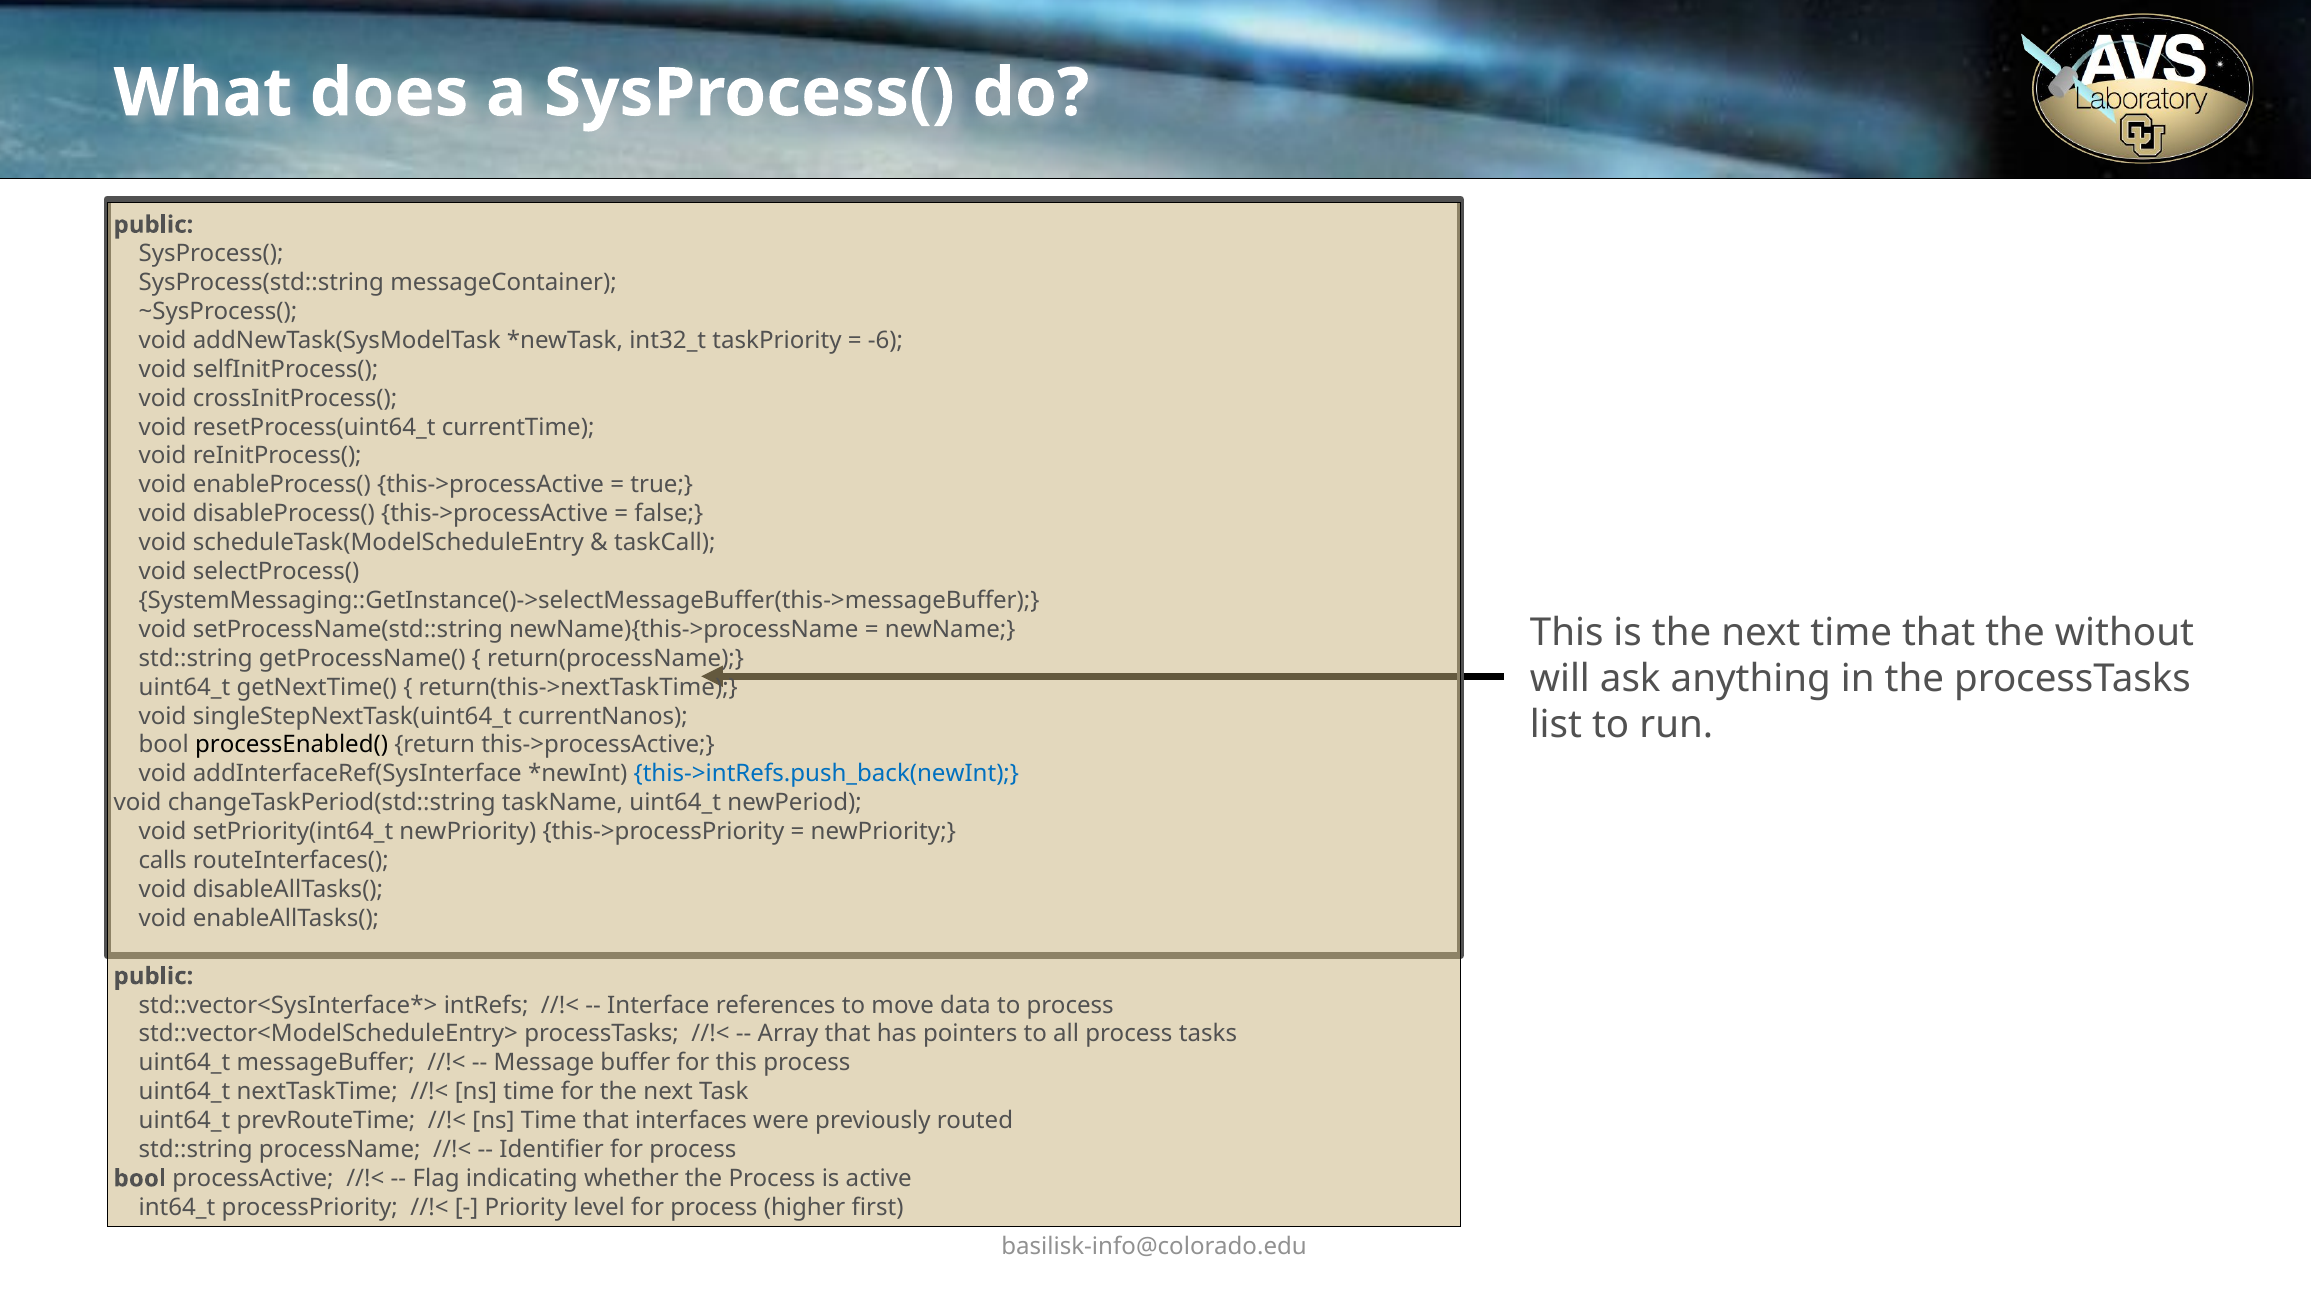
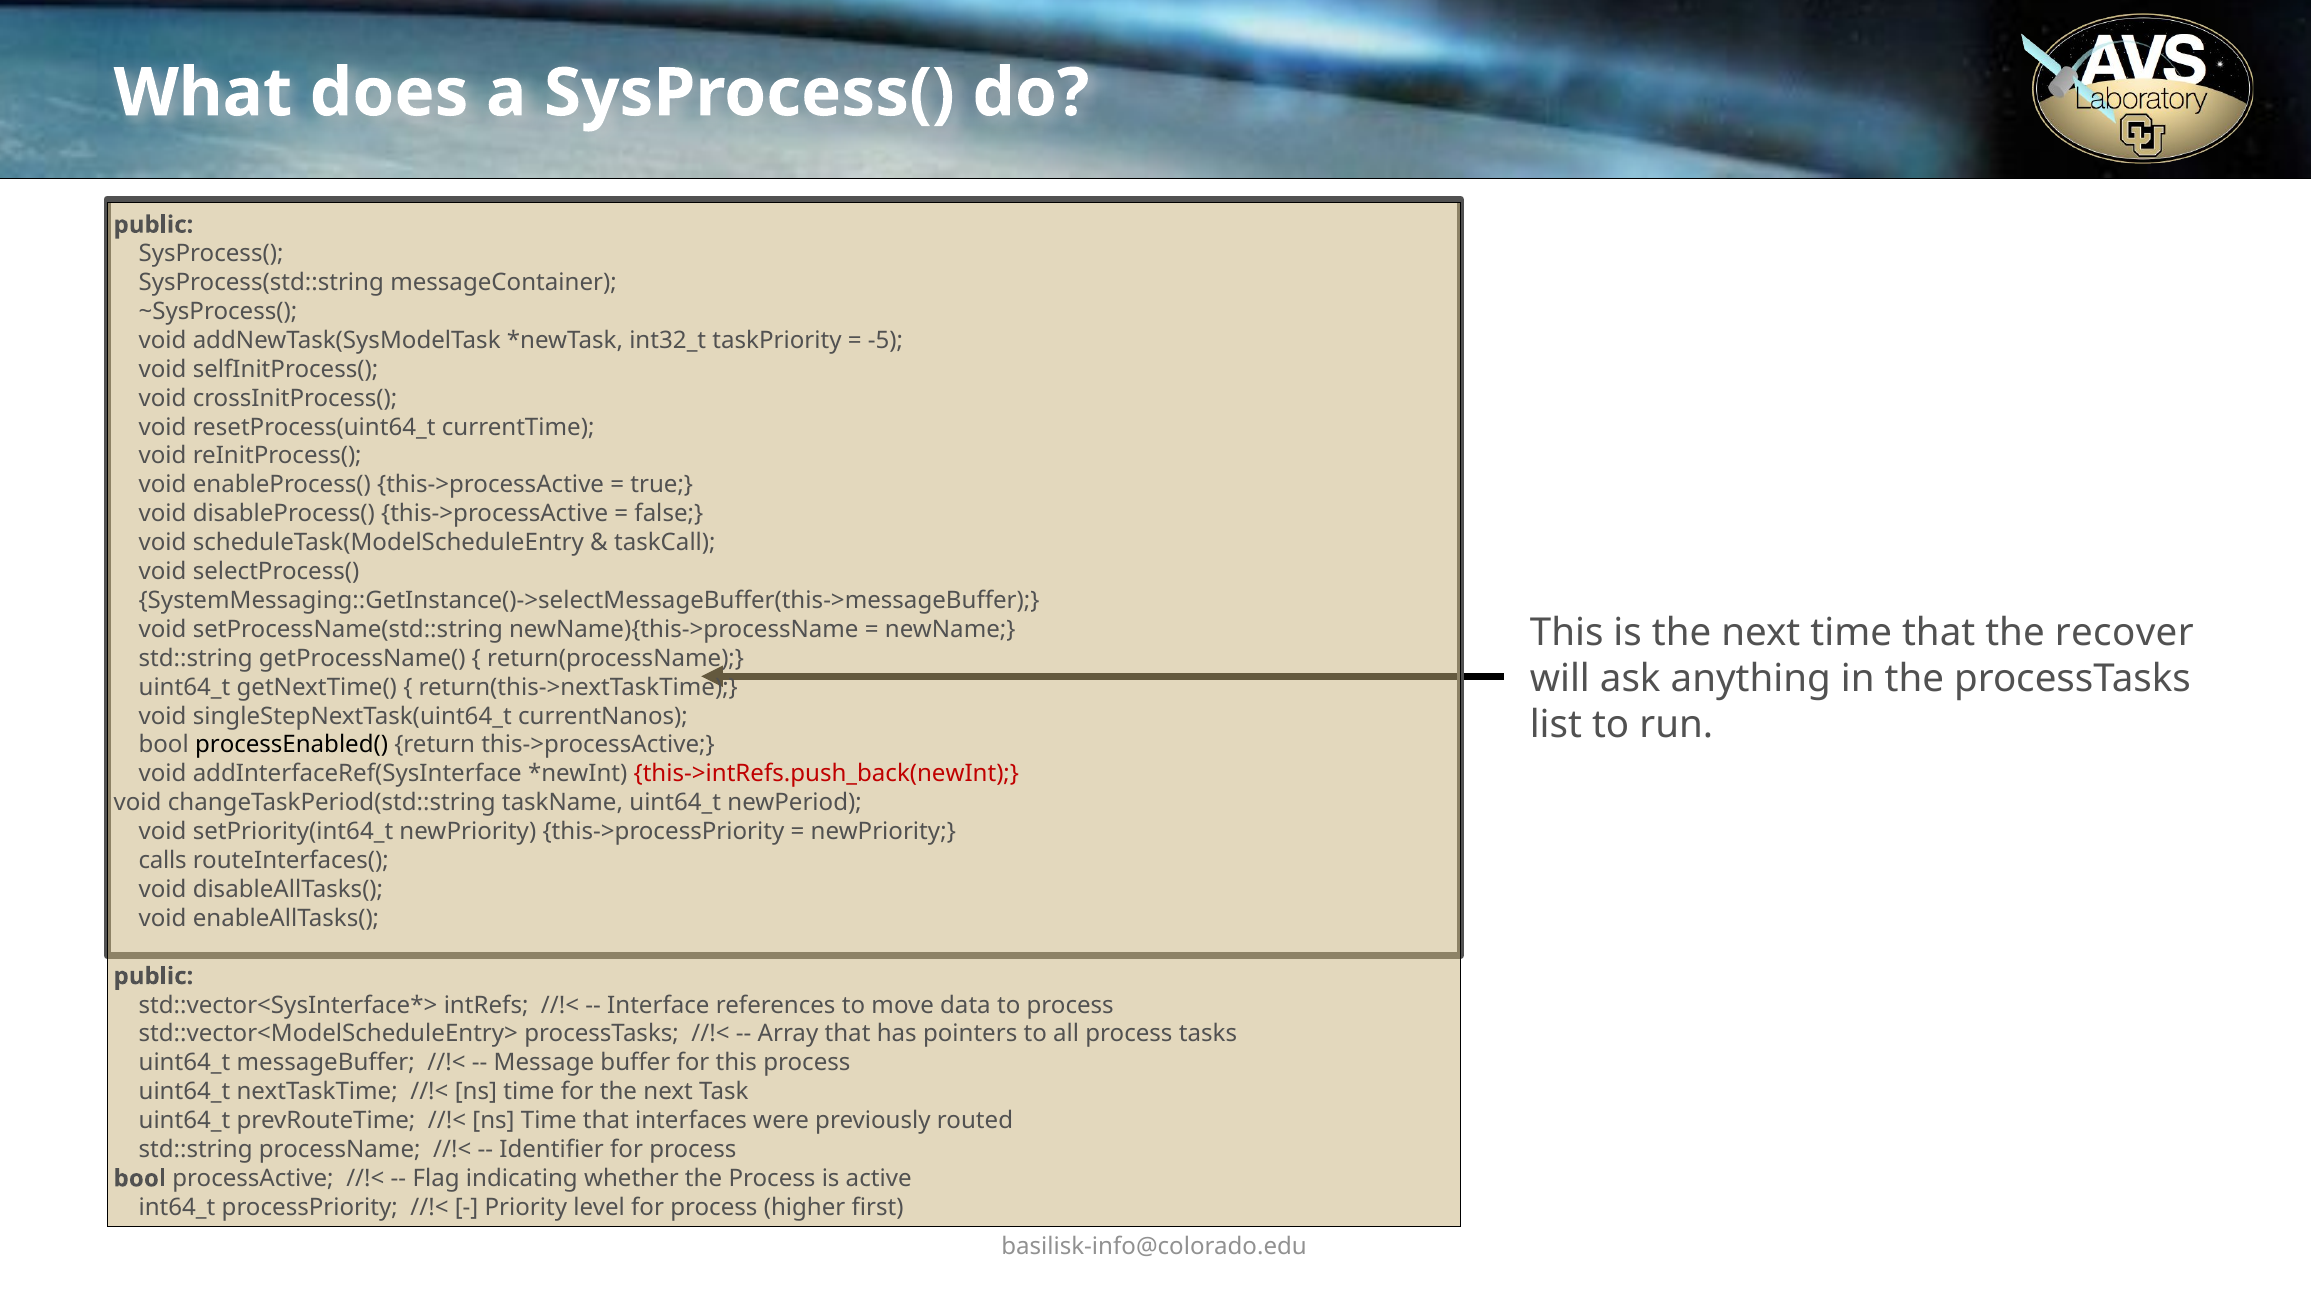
-6: -6 -> -5
without: without -> recover
this->intRefs.push_back(newInt colour: blue -> red
